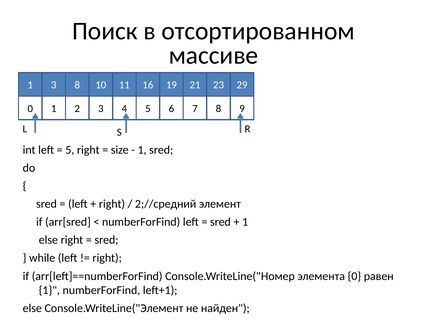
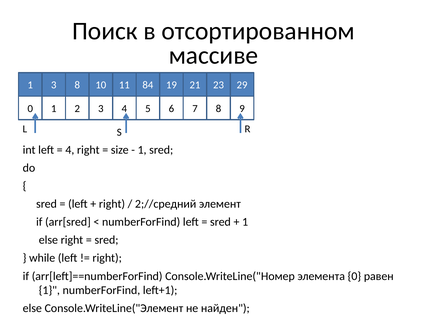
16: 16 -> 84
5 at (70, 150): 5 -> 4
